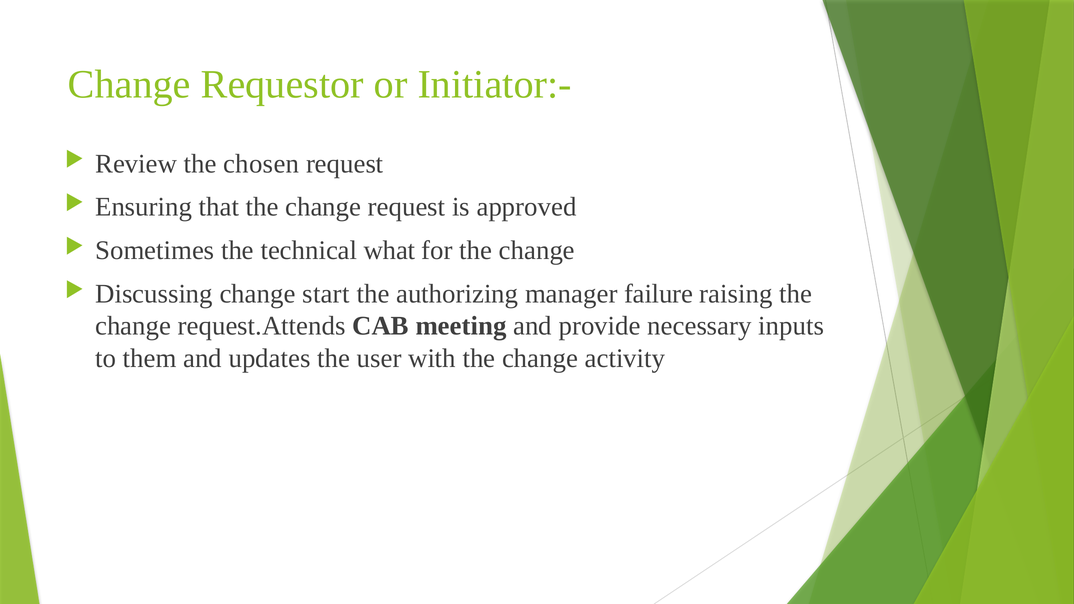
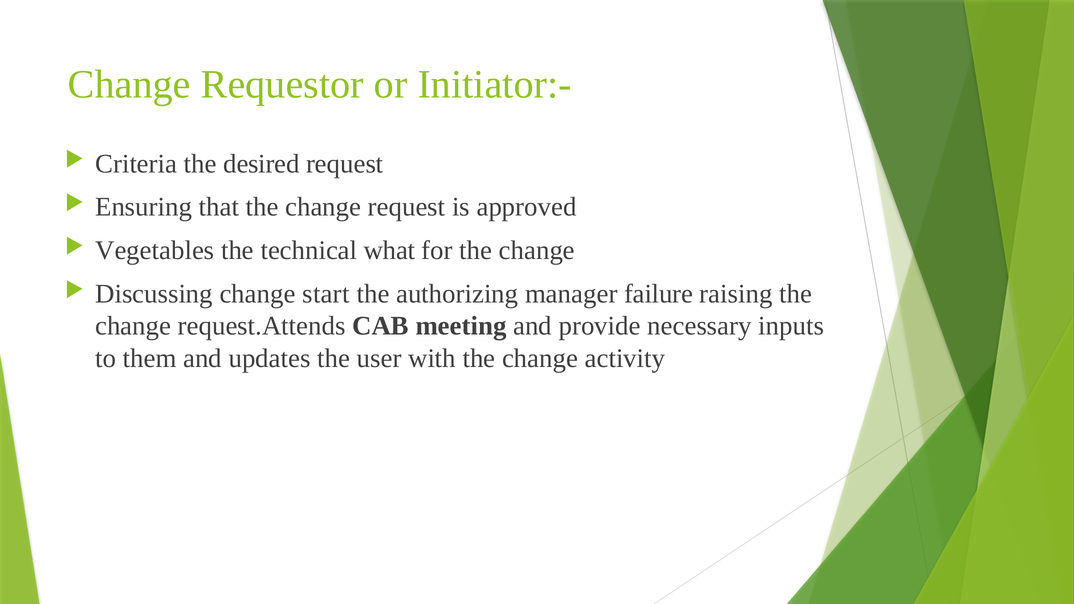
Review: Review -> Criteria
chosen: chosen -> desired
Sometimes: Sometimes -> Vegetables
